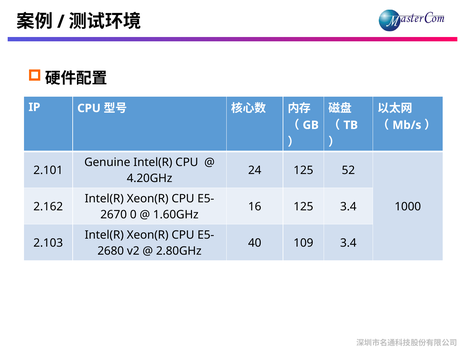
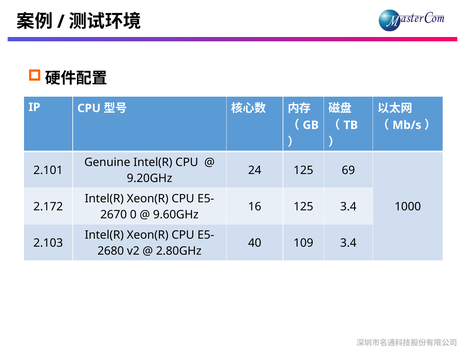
52: 52 -> 69
4.20GHz: 4.20GHz -> 9.20GHz
2.162: 2.162 -> 2.172
1.60GHz: 1.60GHz -> 9.60GHz
